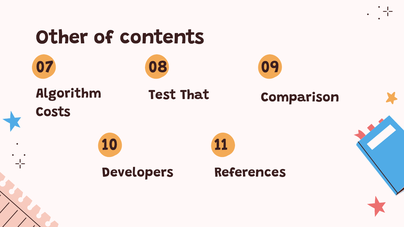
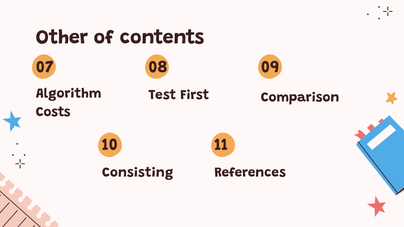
That: That -> First
Developers: Developers -> Consisting
